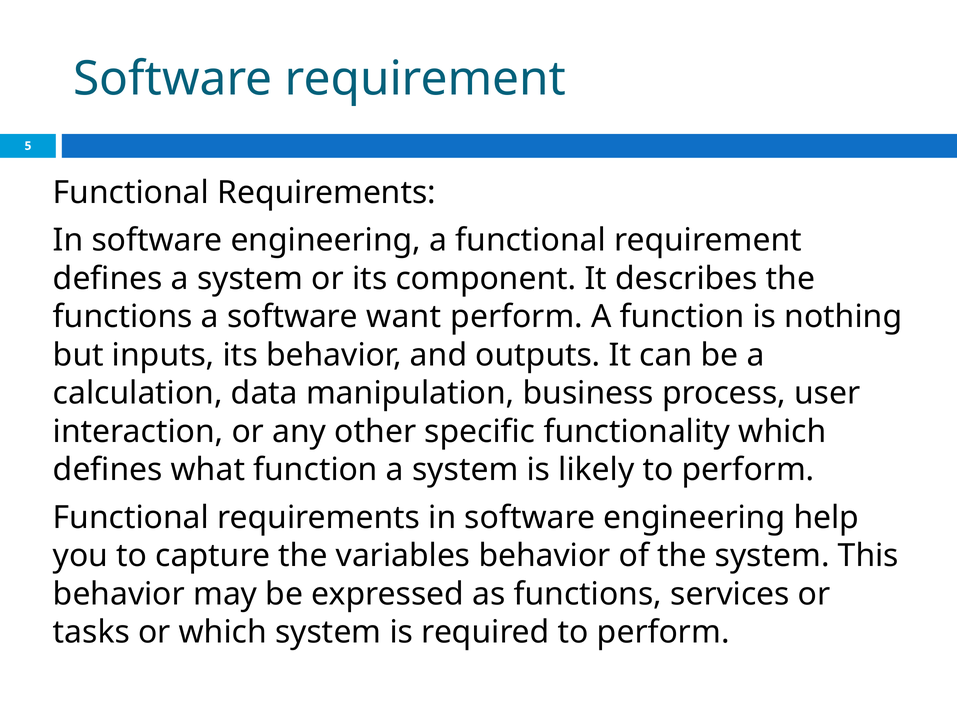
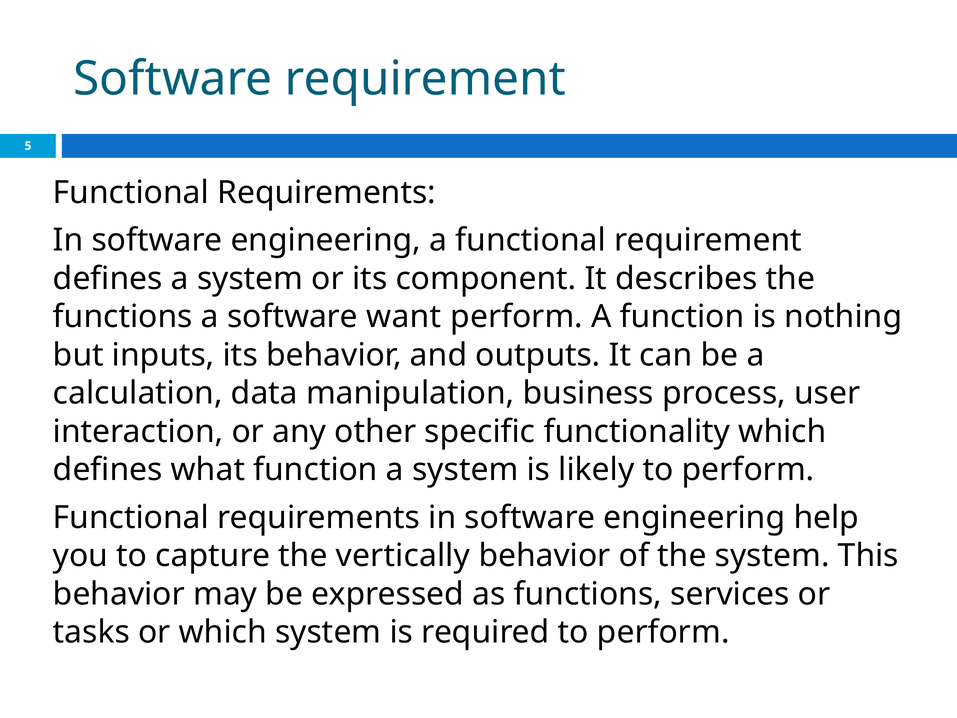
variables: variables -> vertically
